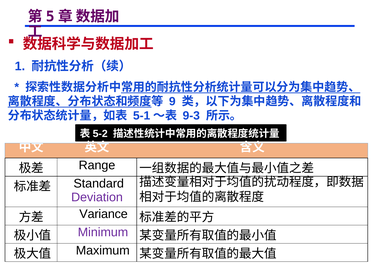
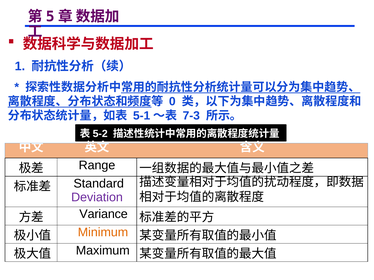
9: 9 -> 0
9-3: 9-3 -> 7-3
Minimum colour: purple -> orange
